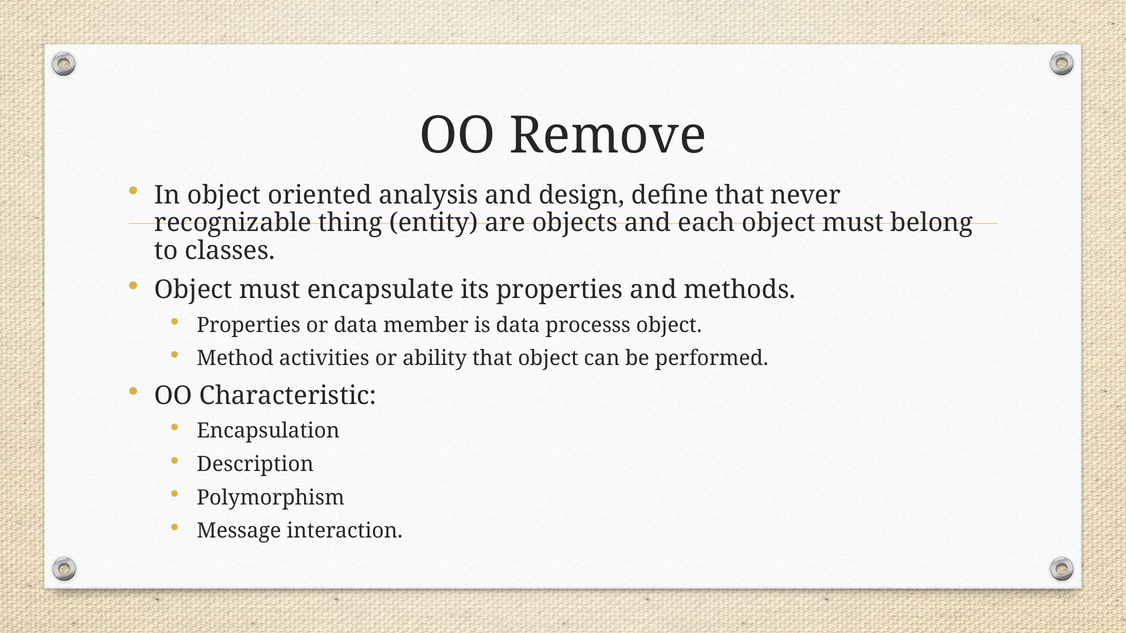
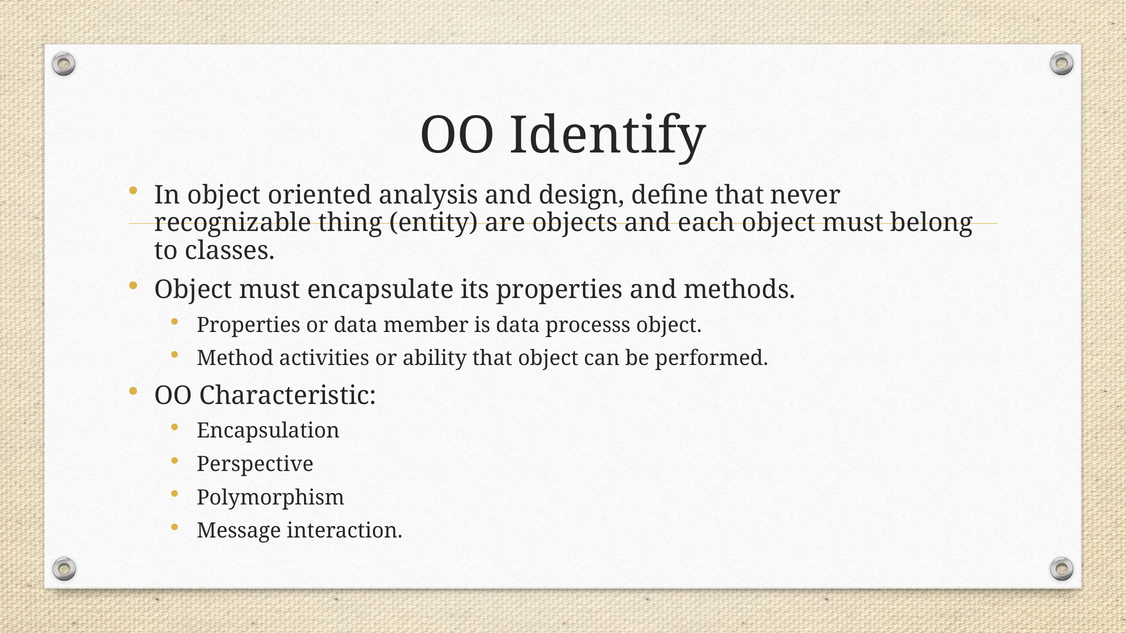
Remove: Remove -> Identify
Description: Description -> Perspective
